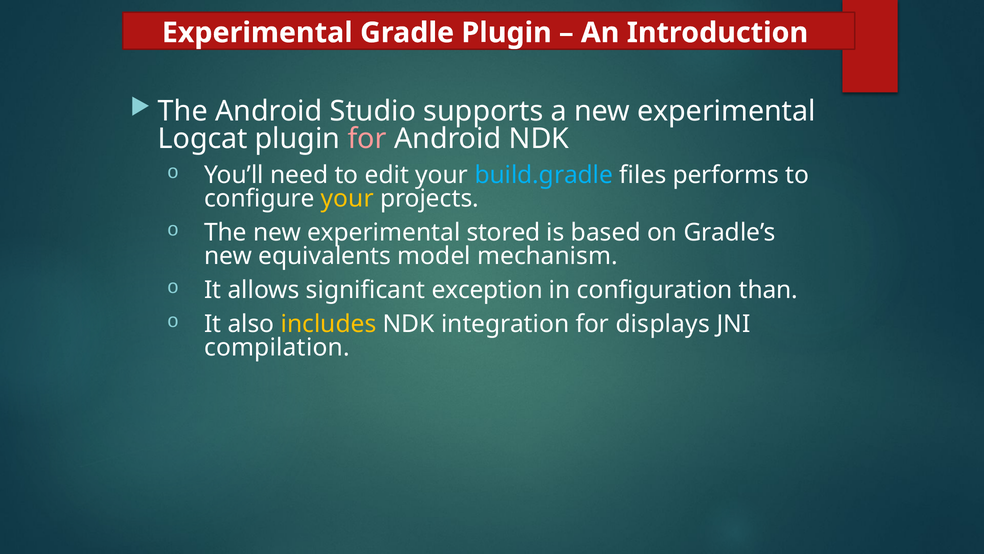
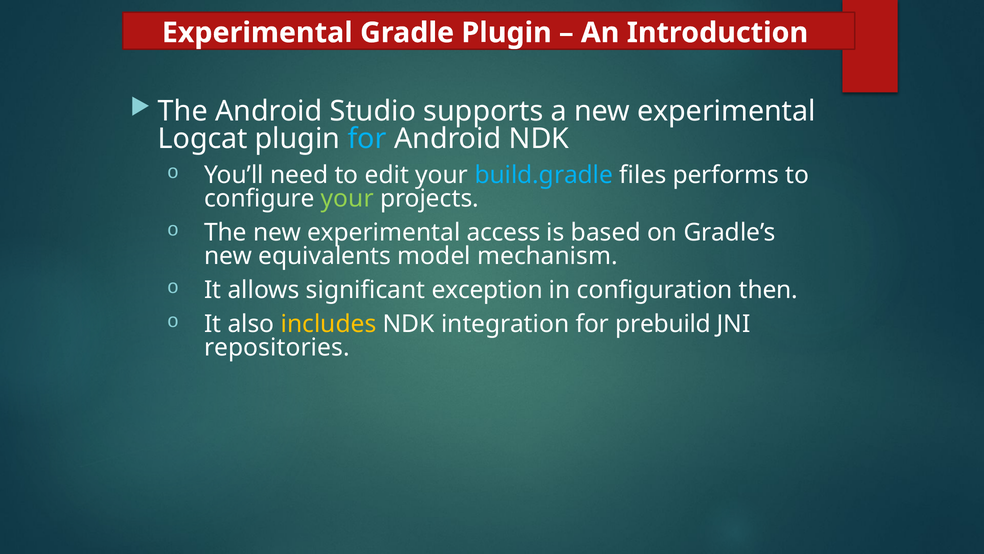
for at (367, 139) colour: pink -> light blue
your at (347, 198) colour: yellow -> light green
stored: stored -> access
than: than -> then
displays: displays -> prebuild
compilation: compilation -> repositories
